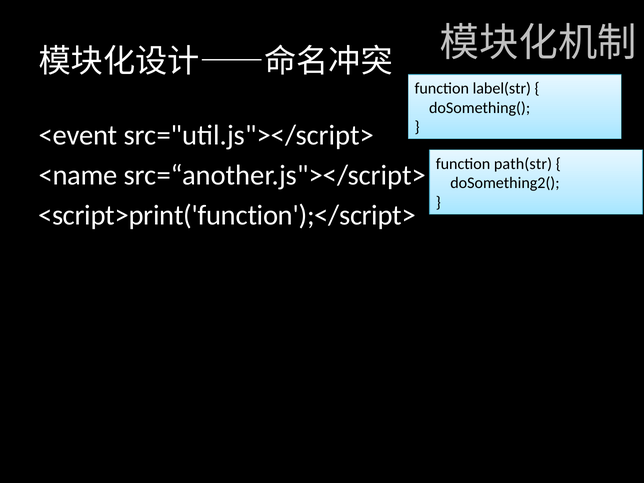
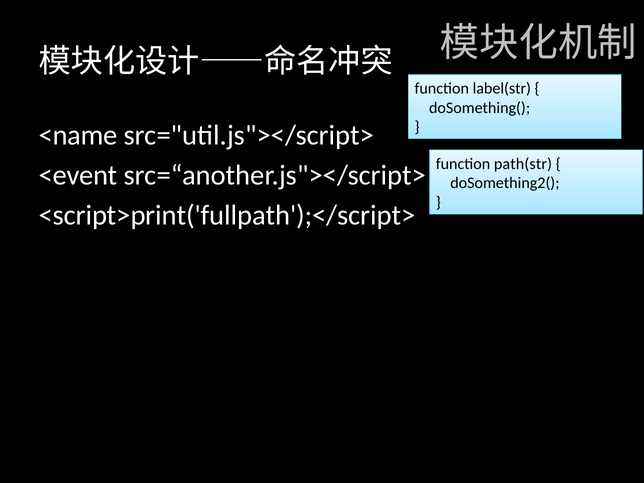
<event: <event -> <name
<name: <name -> <event
<script>print('function');</script>: <script>print('function');</script> -> <script>print('fullpath');</script>
